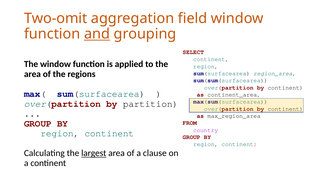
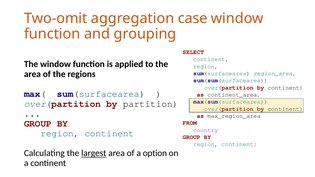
field: field -> case
and underline: present -> none
clause: clause -> option
